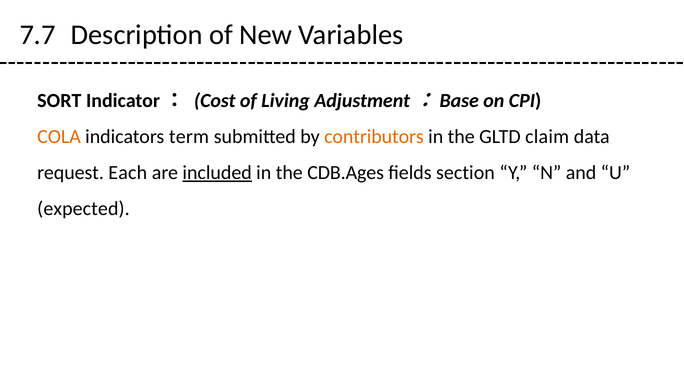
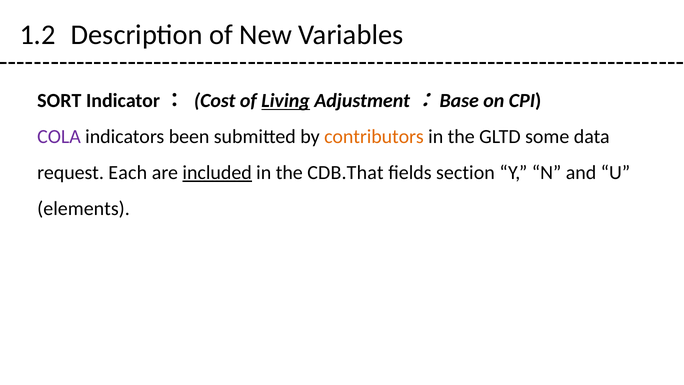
7.7: 7.7 -> 1.2
Living underline: none -> present
COLA colour: orange -> purple
term: term -> been
claim: claim -> some
CDB.Ages: CDB.Ages -> CDB.That
expected: expected -> elements
